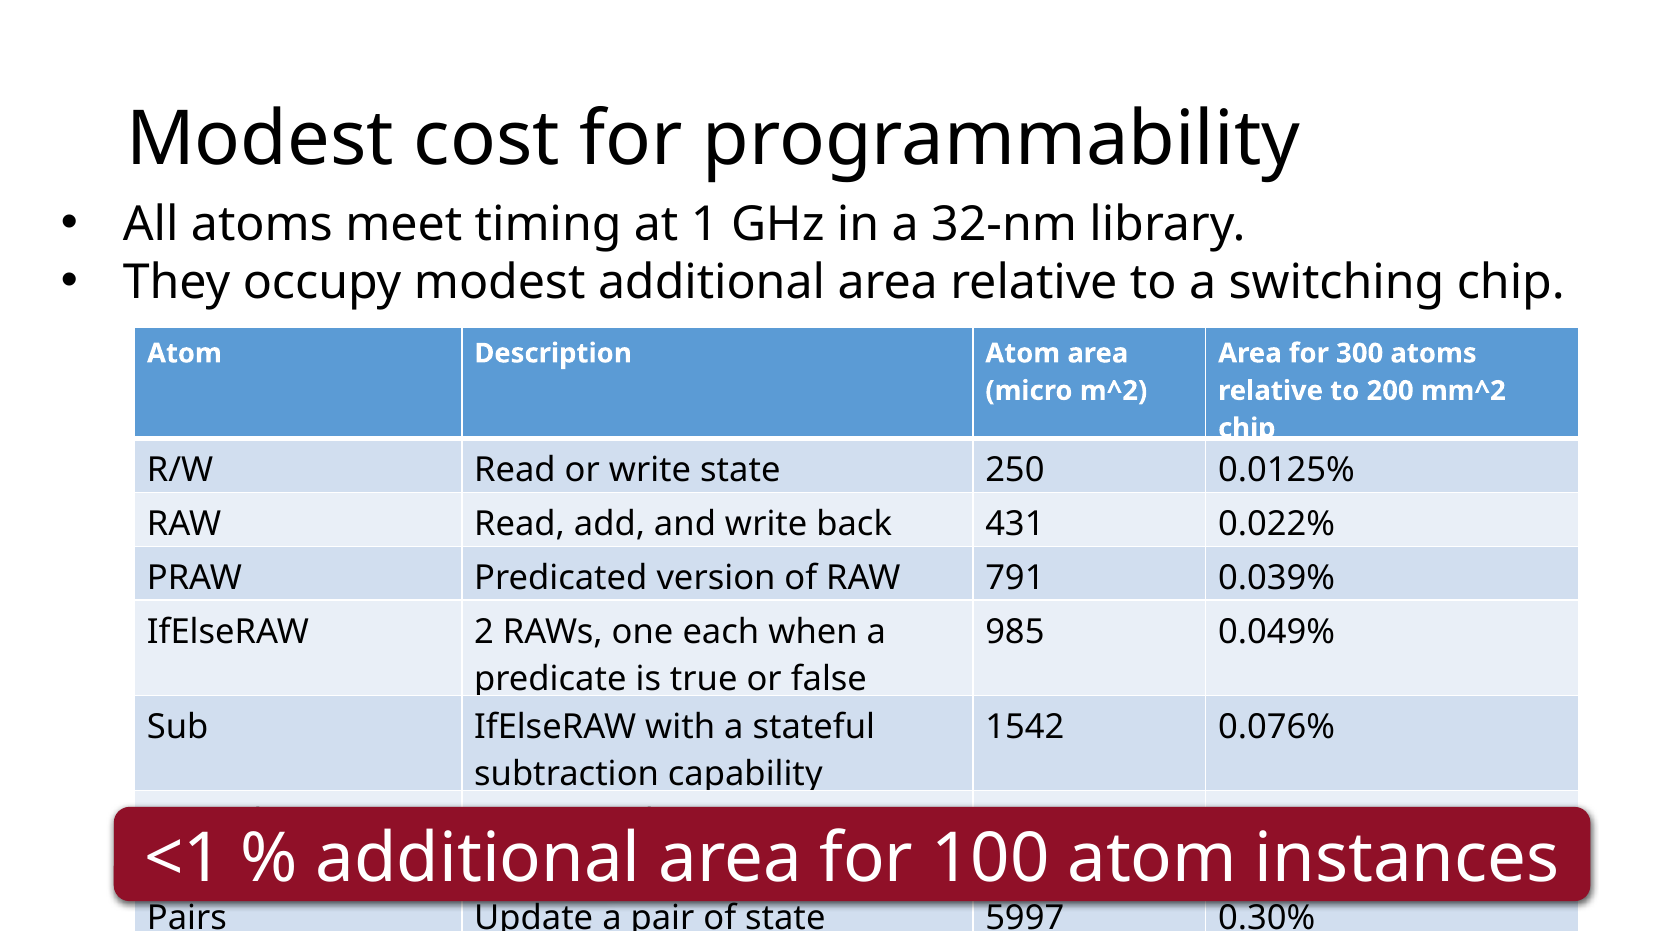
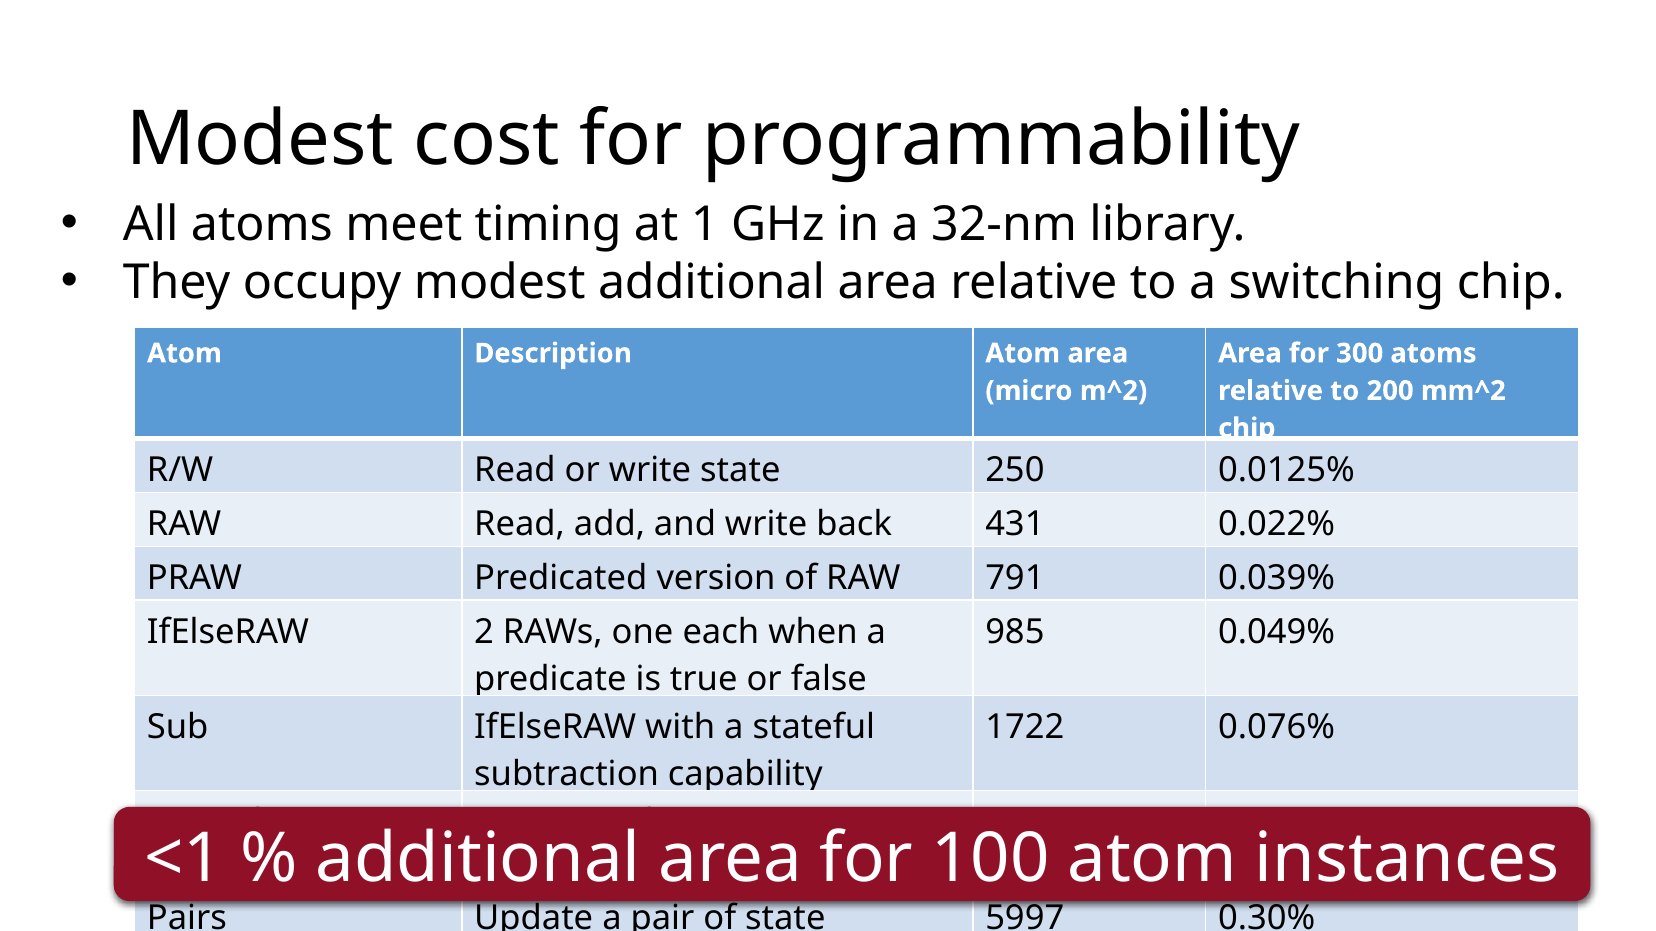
1542: 1542 -> 1722
